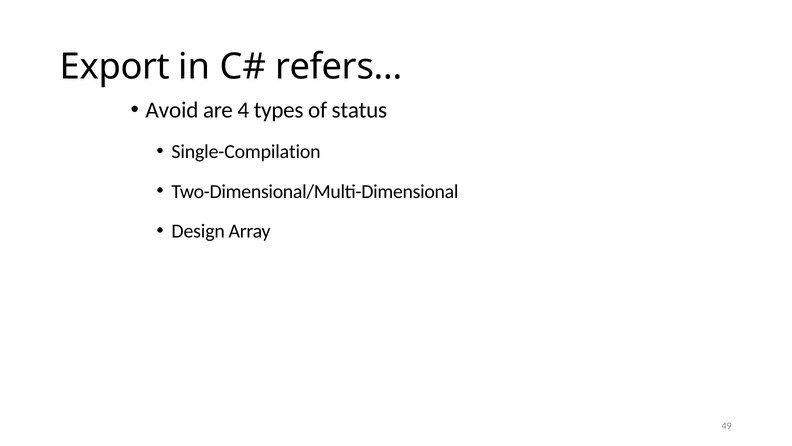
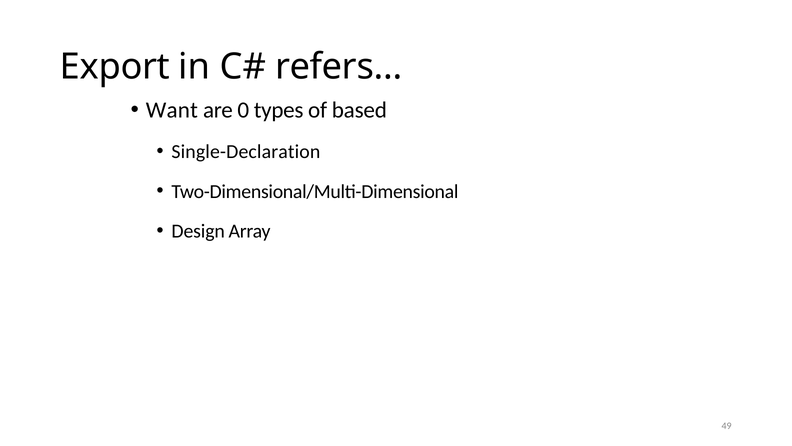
Avoid: Avoid -> Want
4: 4 -> 0
status: status -> based
Single-Compilation: Single-Compilation -> Single-Declaration
